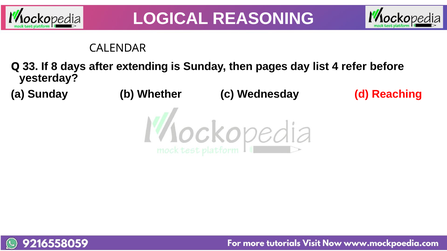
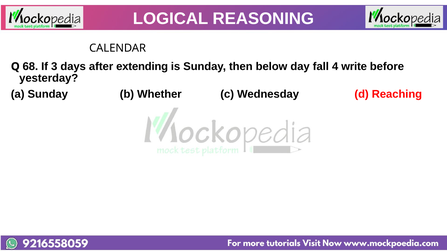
33: 33 -> 68
8: 8 -> 3
pages: pages -> below
list: list -> fall
refer: refer -> write
